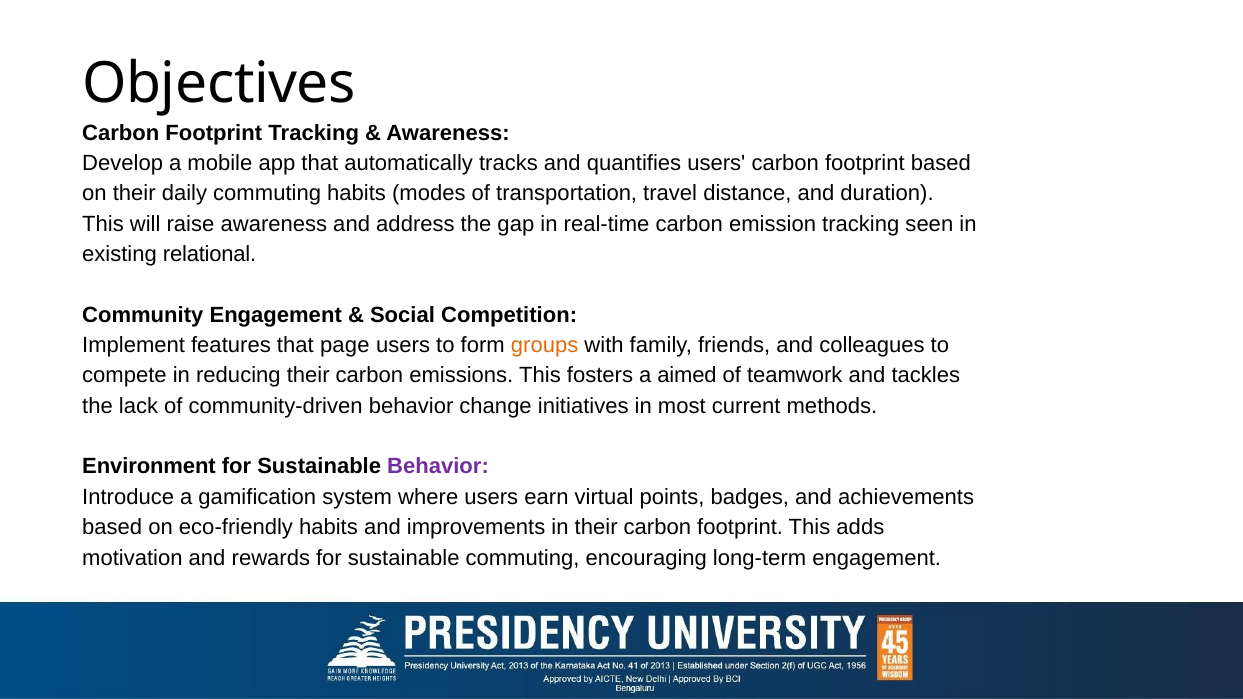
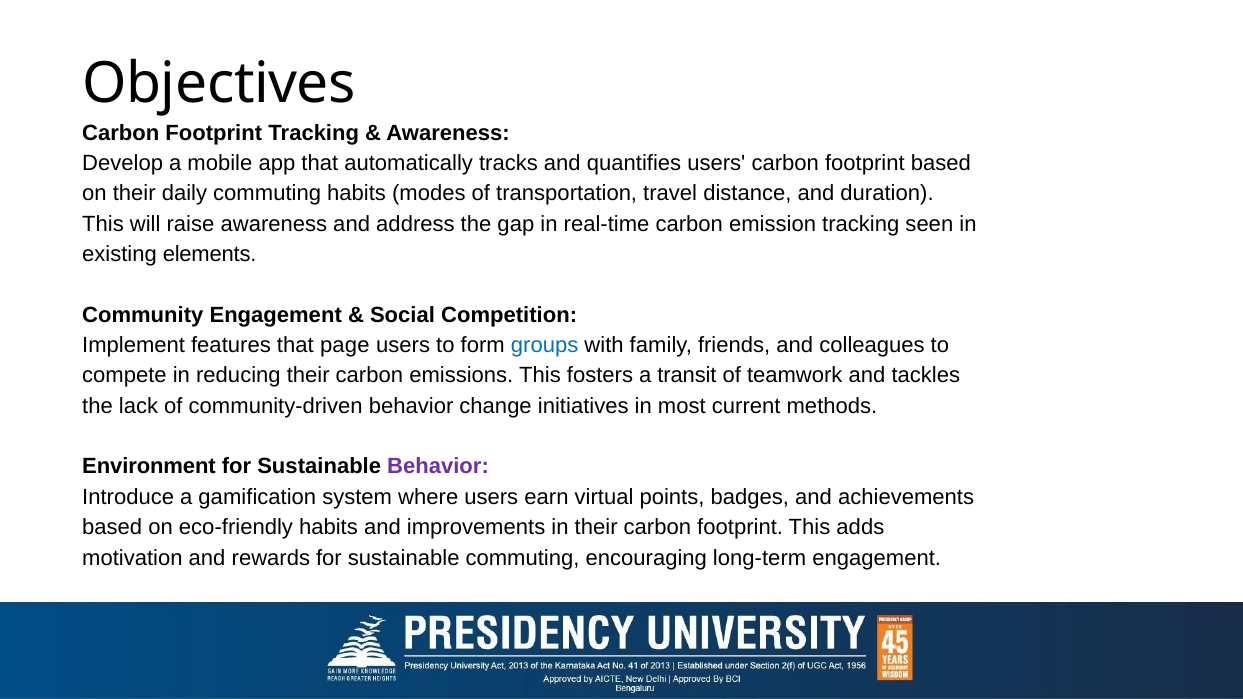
relational: relational -> elements
groups colour: orange -> blue
aimed: aimed -> transit
